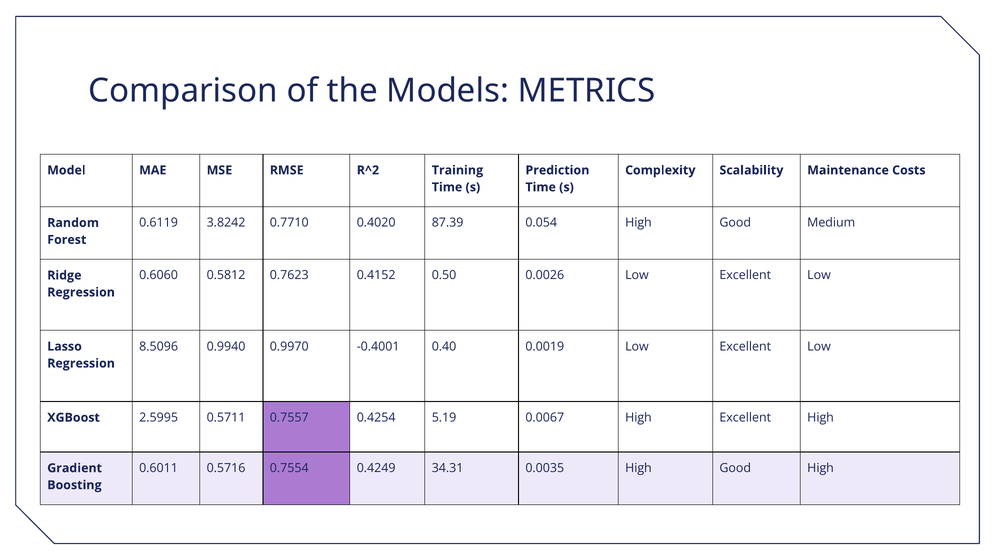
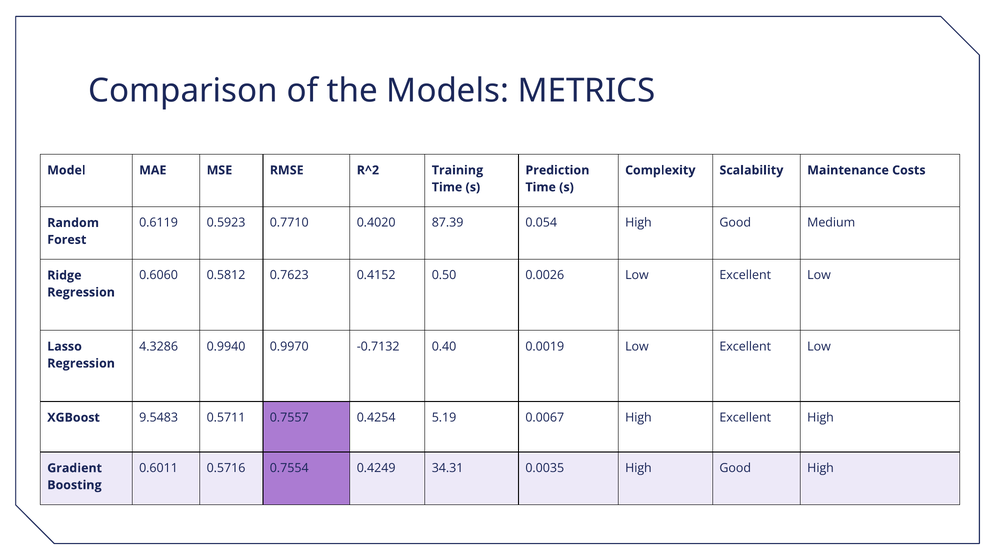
3.8242: 3.8242 -> 0.5923
8.5096: 8.5096 -> 4.3286
-0.4001: -0.4001 -> -0.7132
2.5995: 2.5995 -> 9.5483
